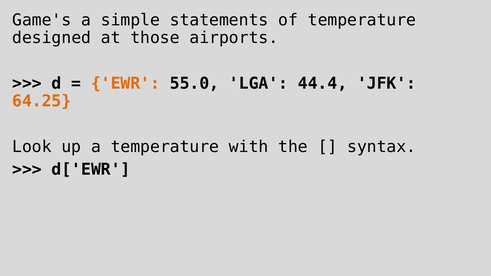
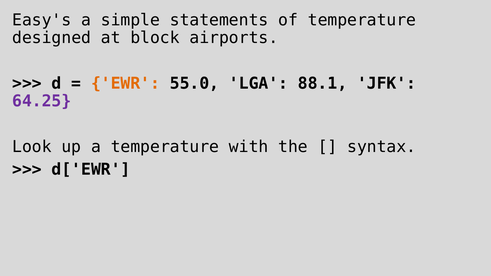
Game's: Game's -> Easy's
those: those -> block
44.4: 44.4 -> 88.1
64.25 colour: orange -> purple
